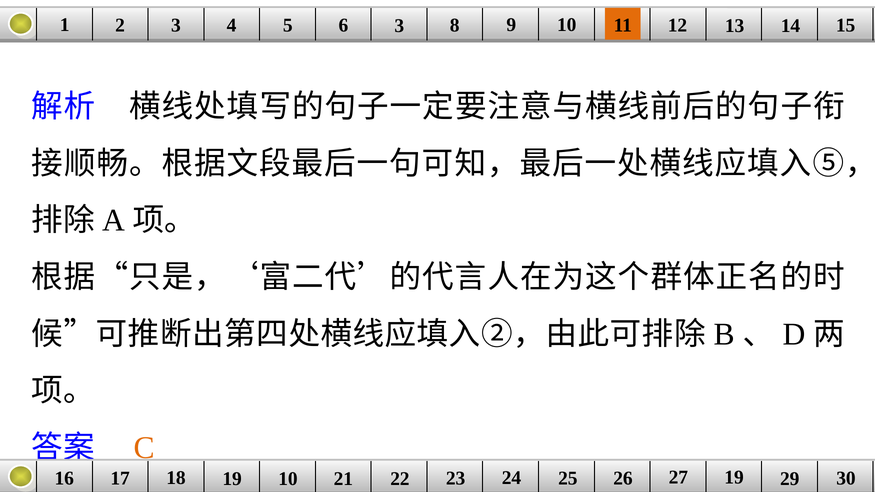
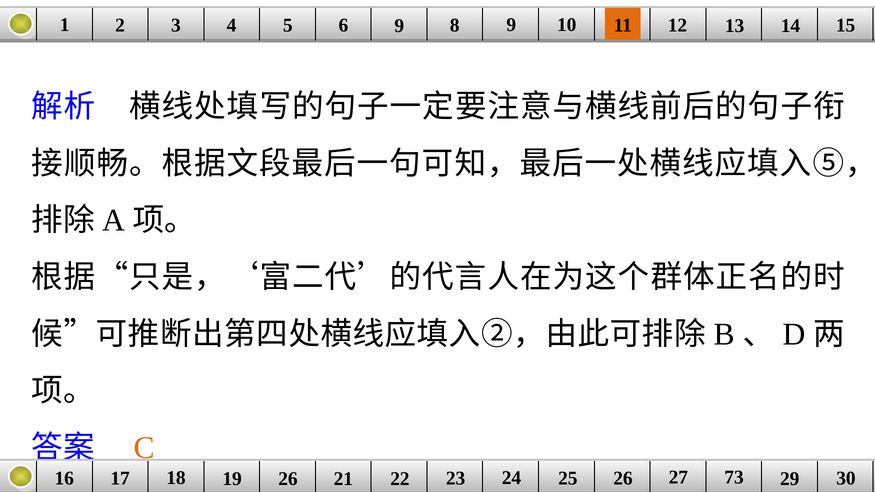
6 3: 3 -> 9
19 10: 10 -> 26
27 19: 19 -> 73
